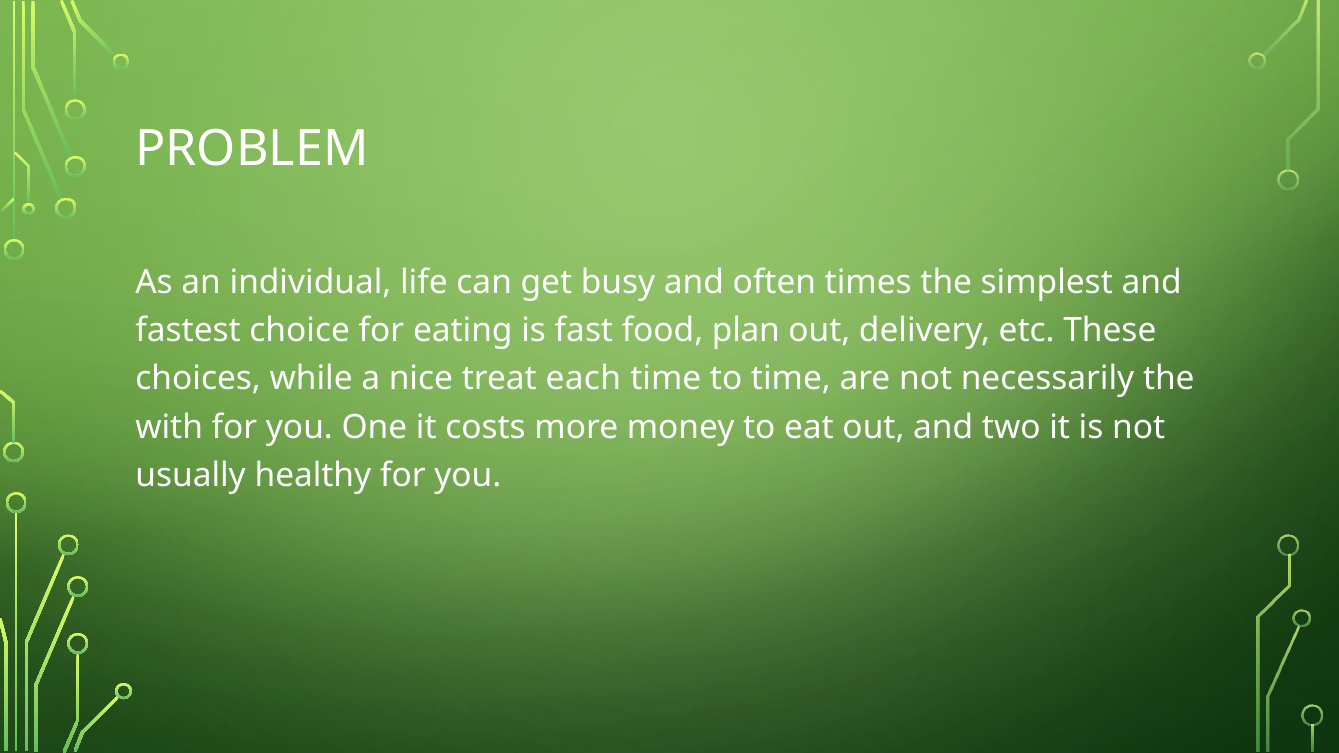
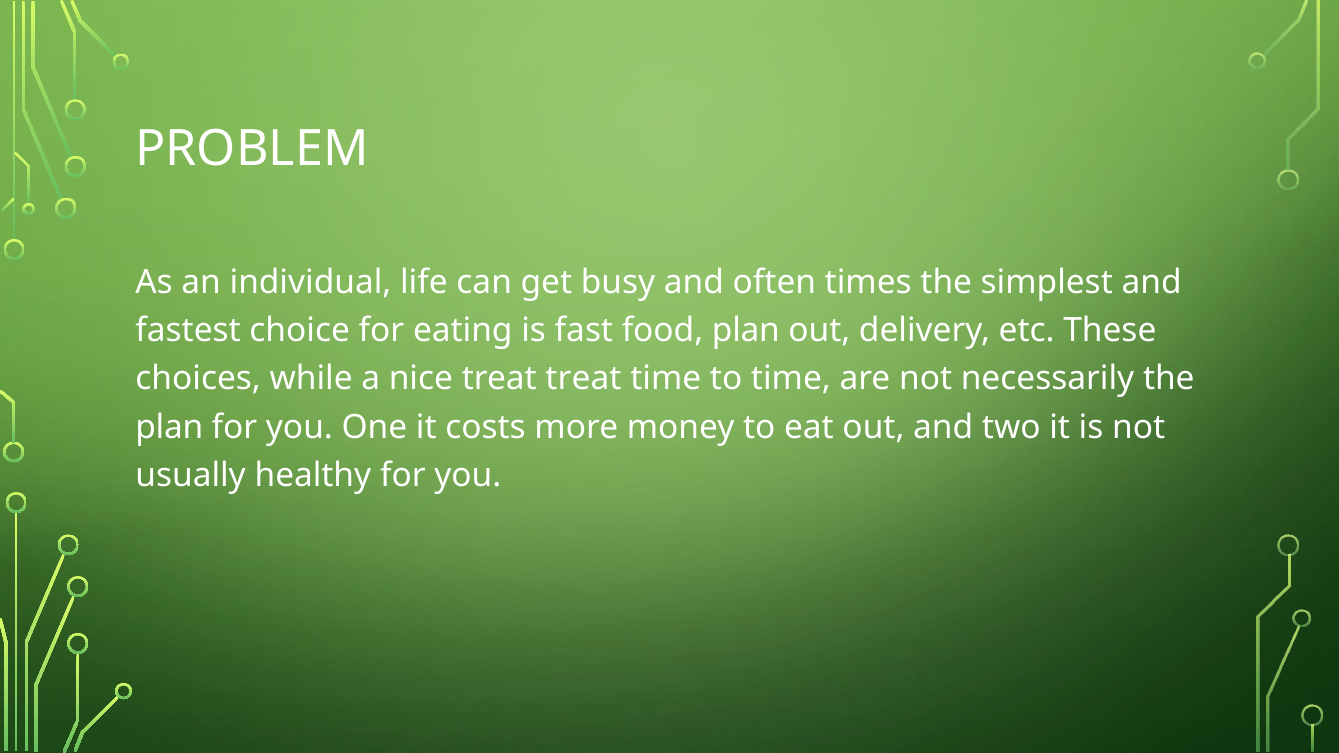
treat each: each -> treat
with at (169, 427): with -> plan
